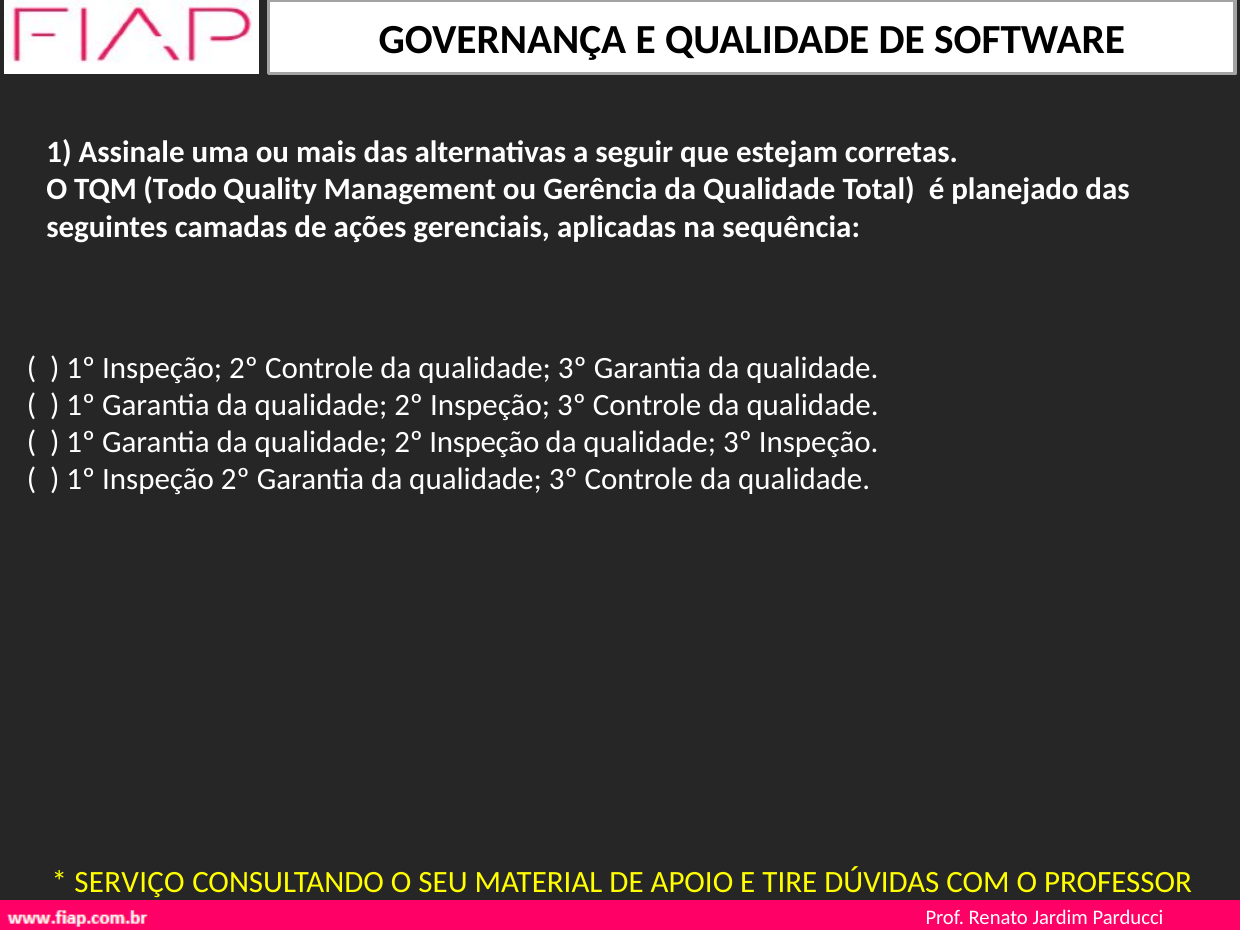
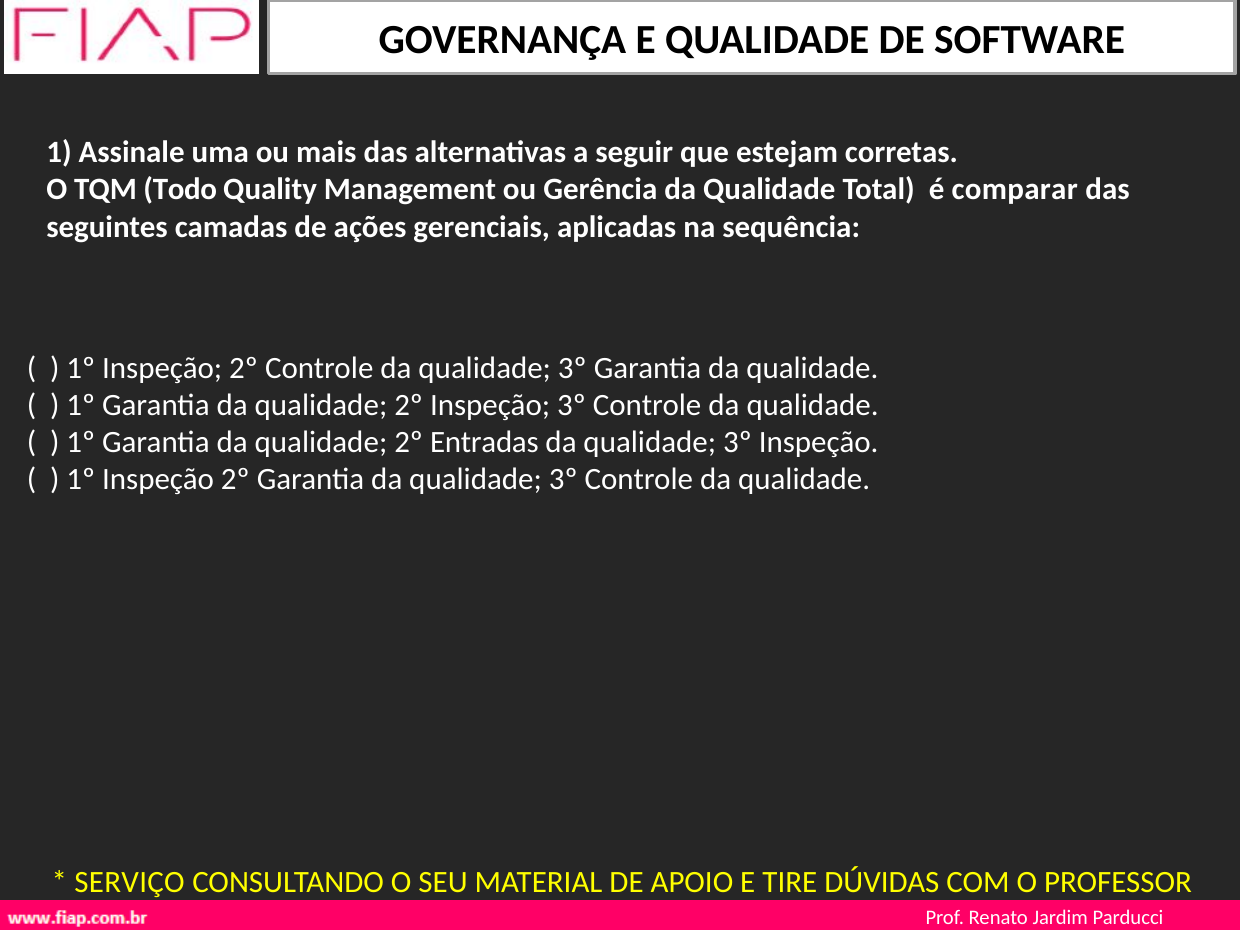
planejado: planejado -> comparar
Inspeção at (484, 443): Inspeção -> Entradas
